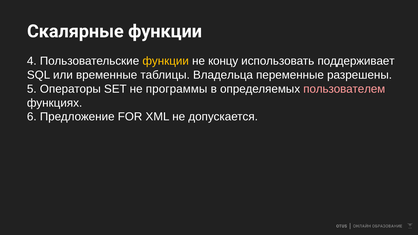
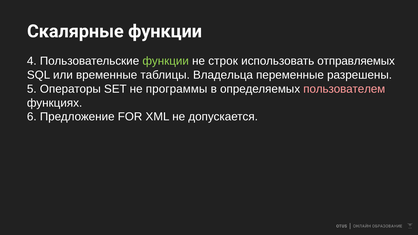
функции at (166, 61) colour: yellow -> light green
концу: концу -> строк
поддерживает: поддерживает -> отправляемых
